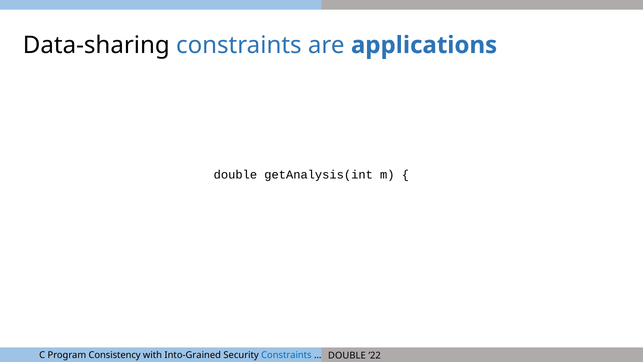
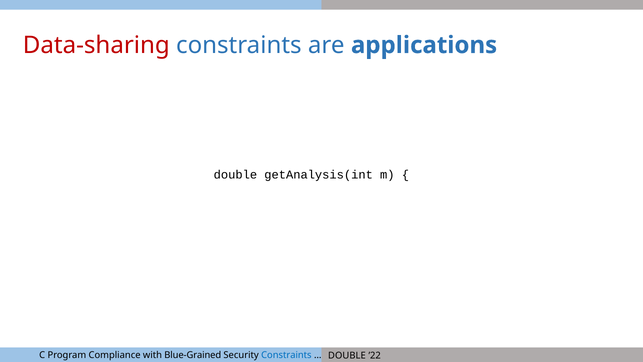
Data-sharing colour: black -> red
Consistency: Consistency -> Compliance
Into-Grained: Into-Grained -> Blue-Grained
